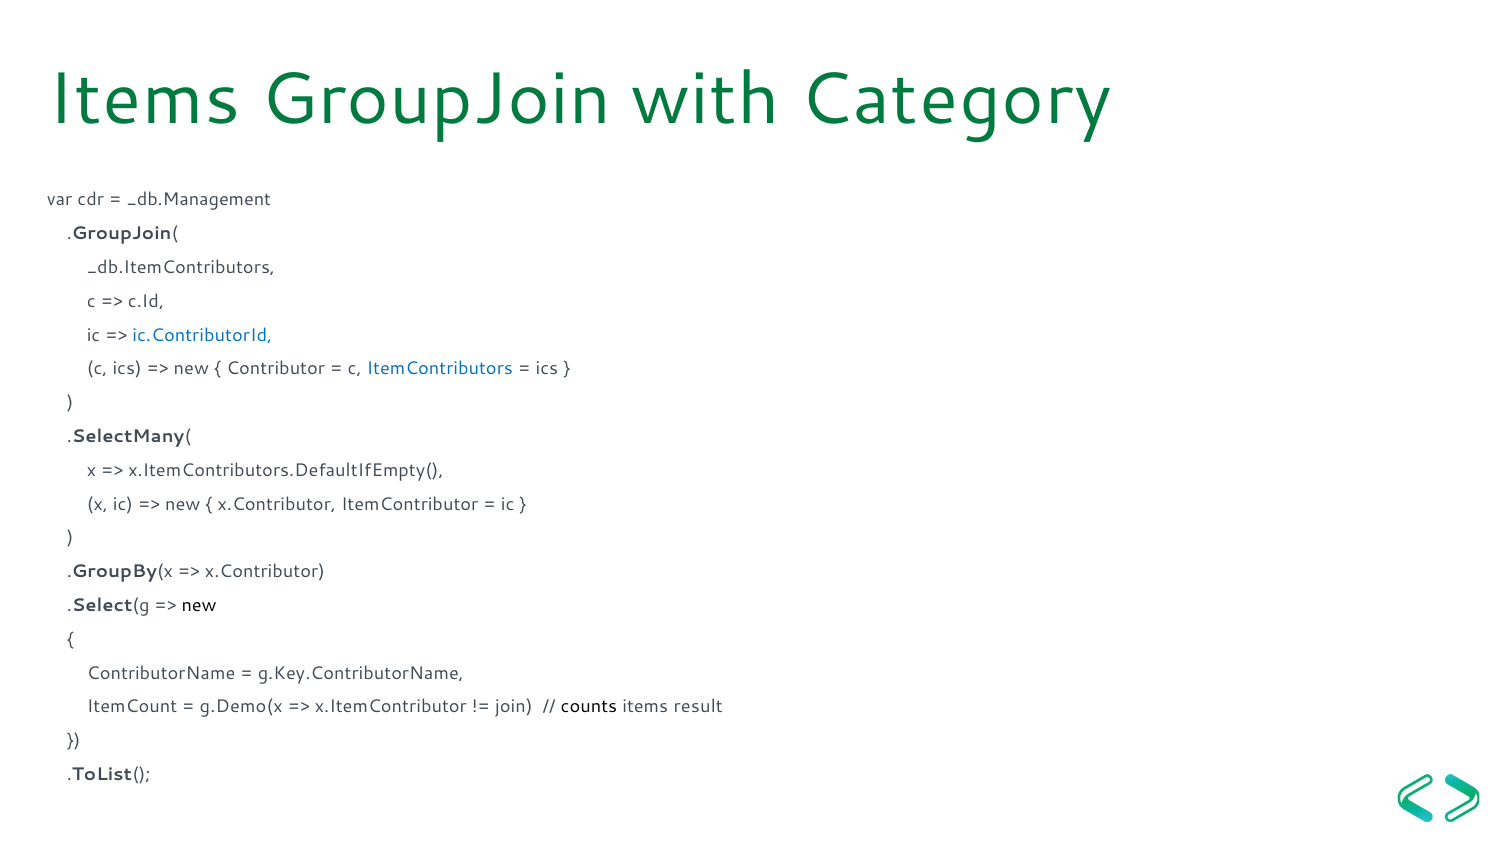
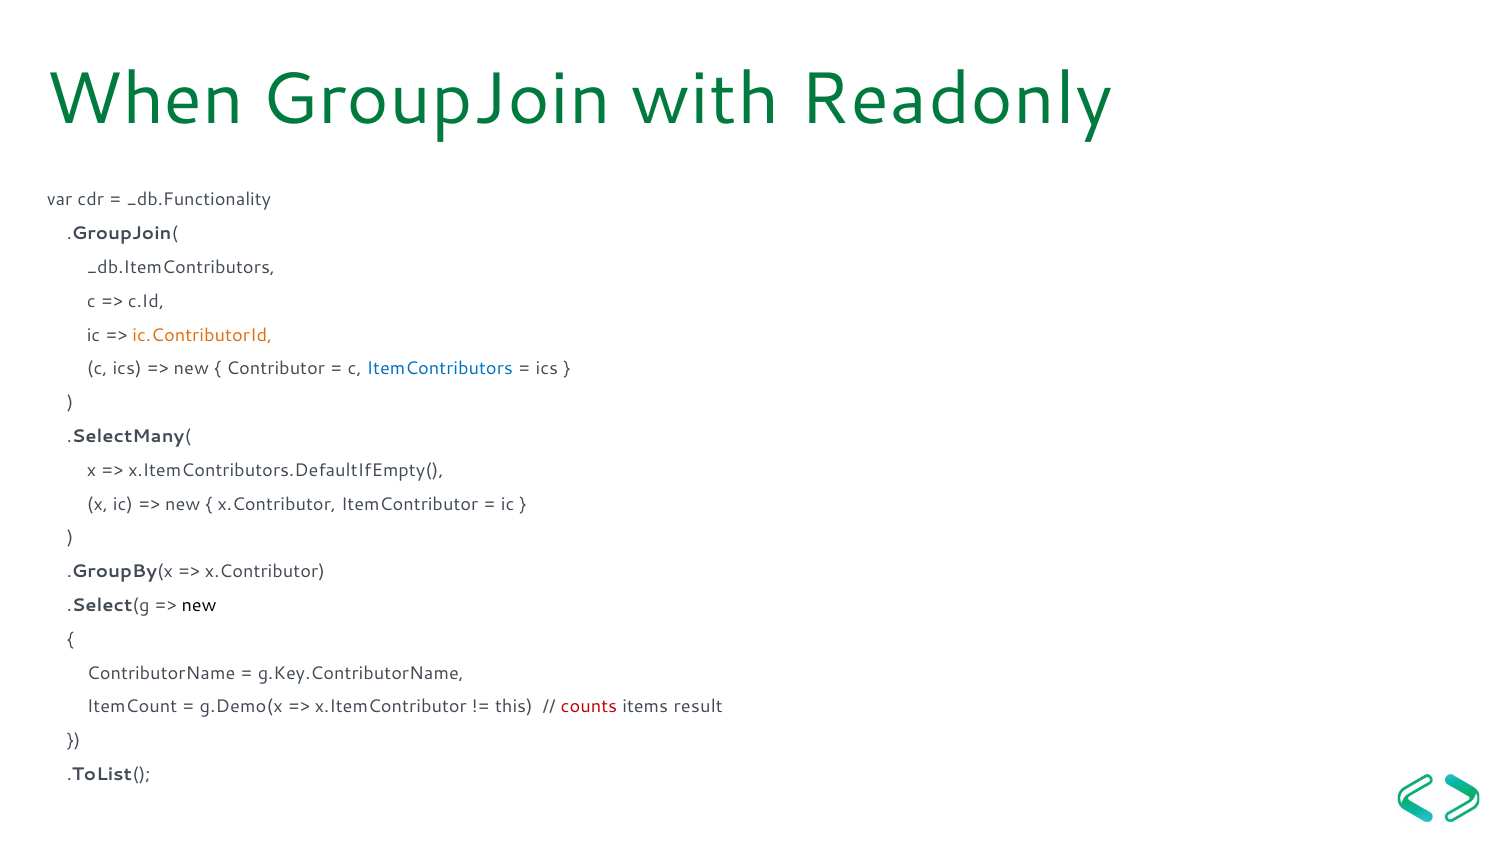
Items at (144, 99): Items -> When
Category: Category -> Readonly
_db.Management: _db.Management -> _db.Functionality
ic.ContributorId colour: blue -> orange
join: join -> this
counts colour: black -> red
